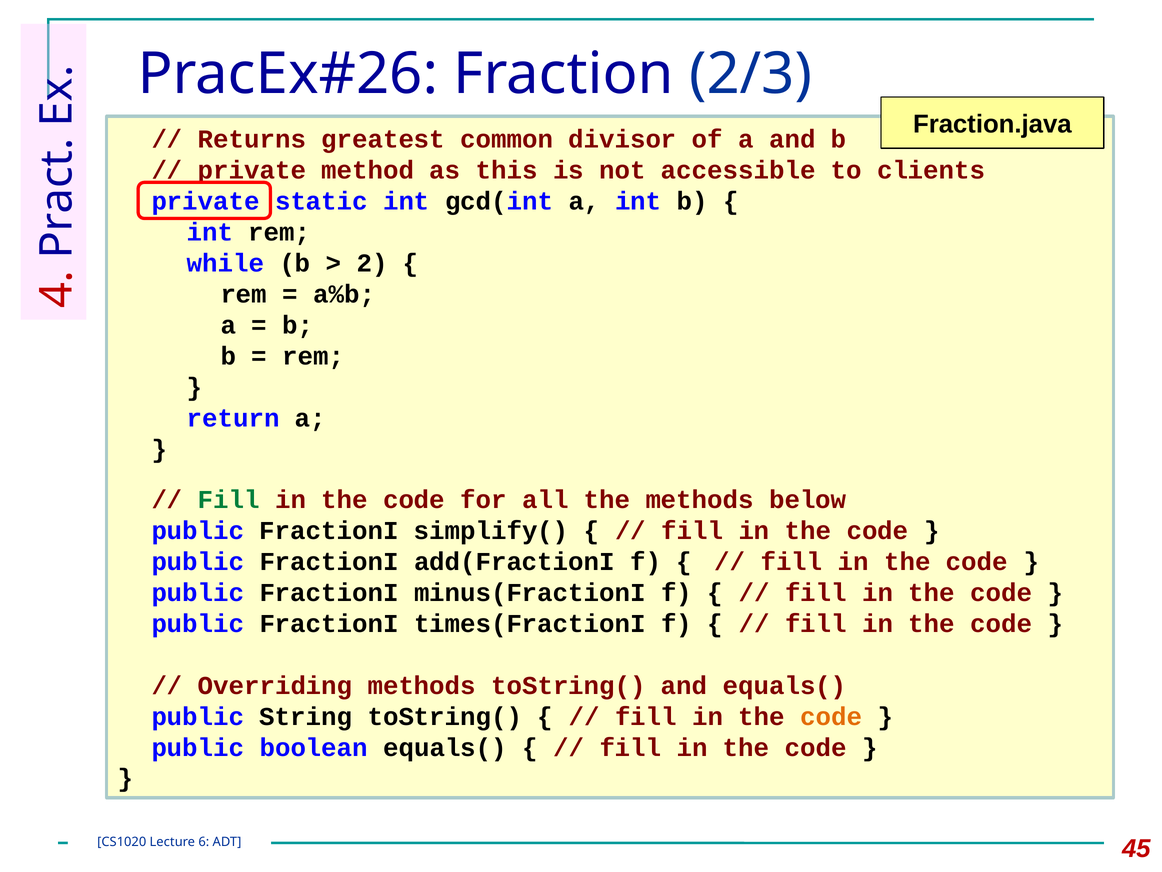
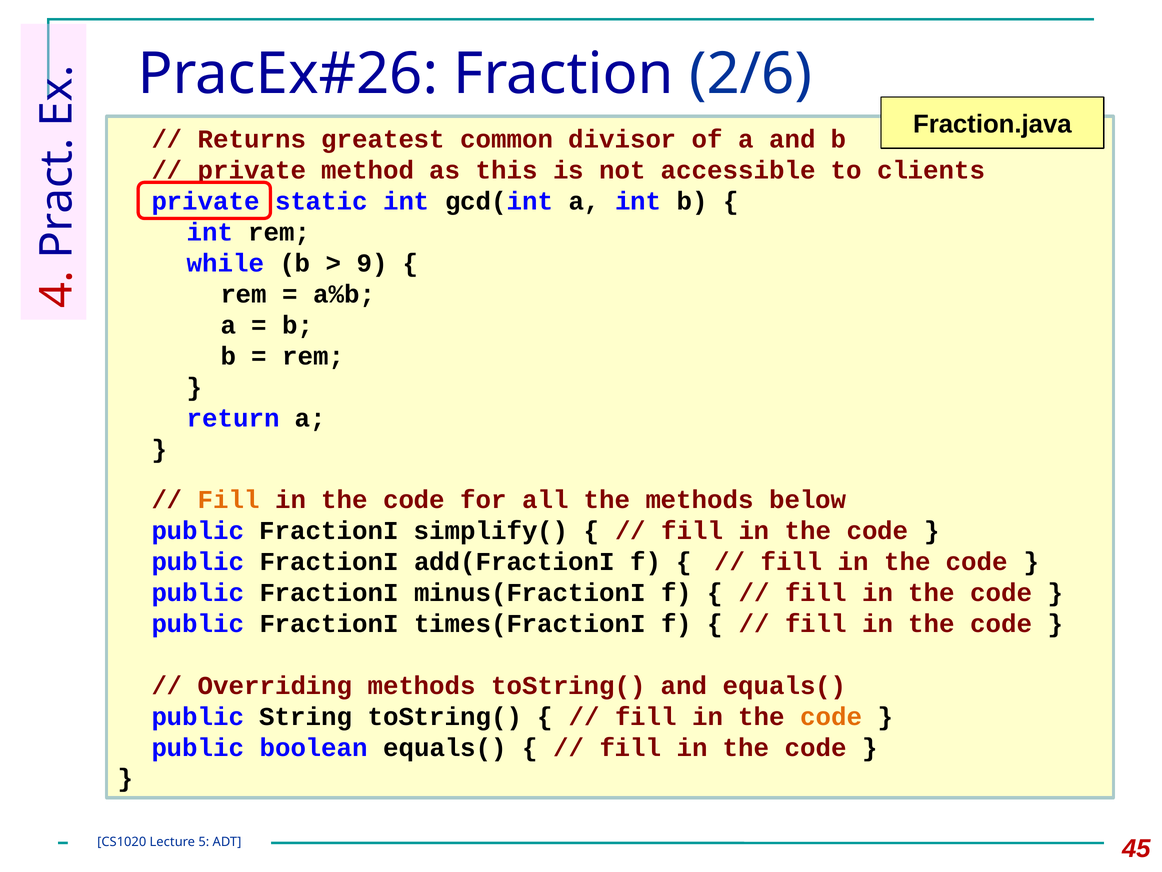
2/3: 2/3 -> 2/6
2: 2 -> 9
Fill at (229, 499) colour: green -> orange
6: 6 -> 5
